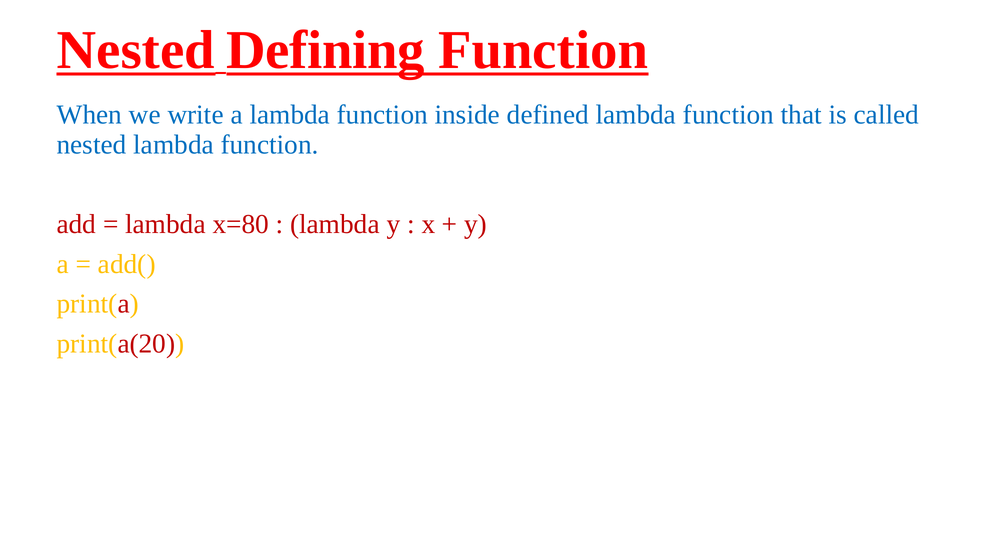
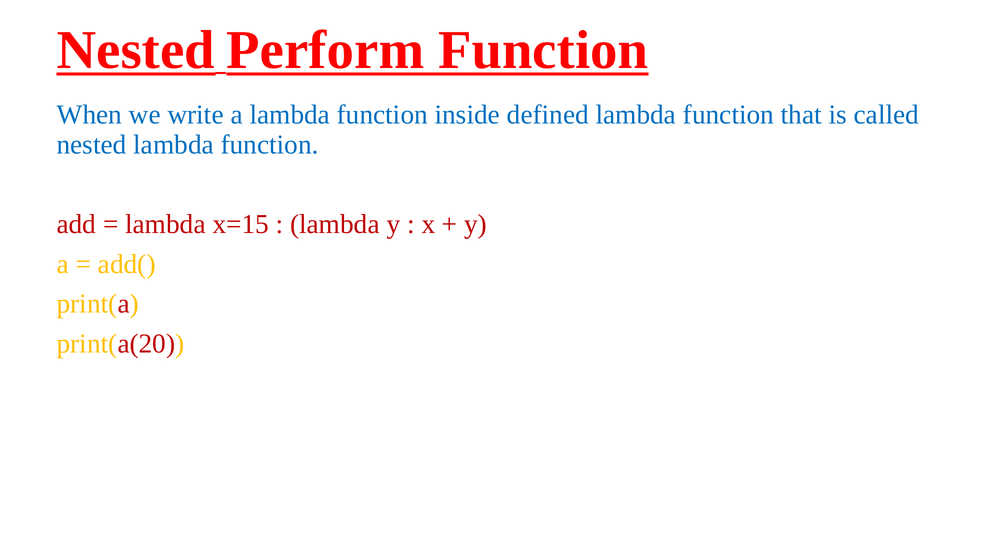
Defining: Defining -> Perform
x=80: x=80 -> x=15
